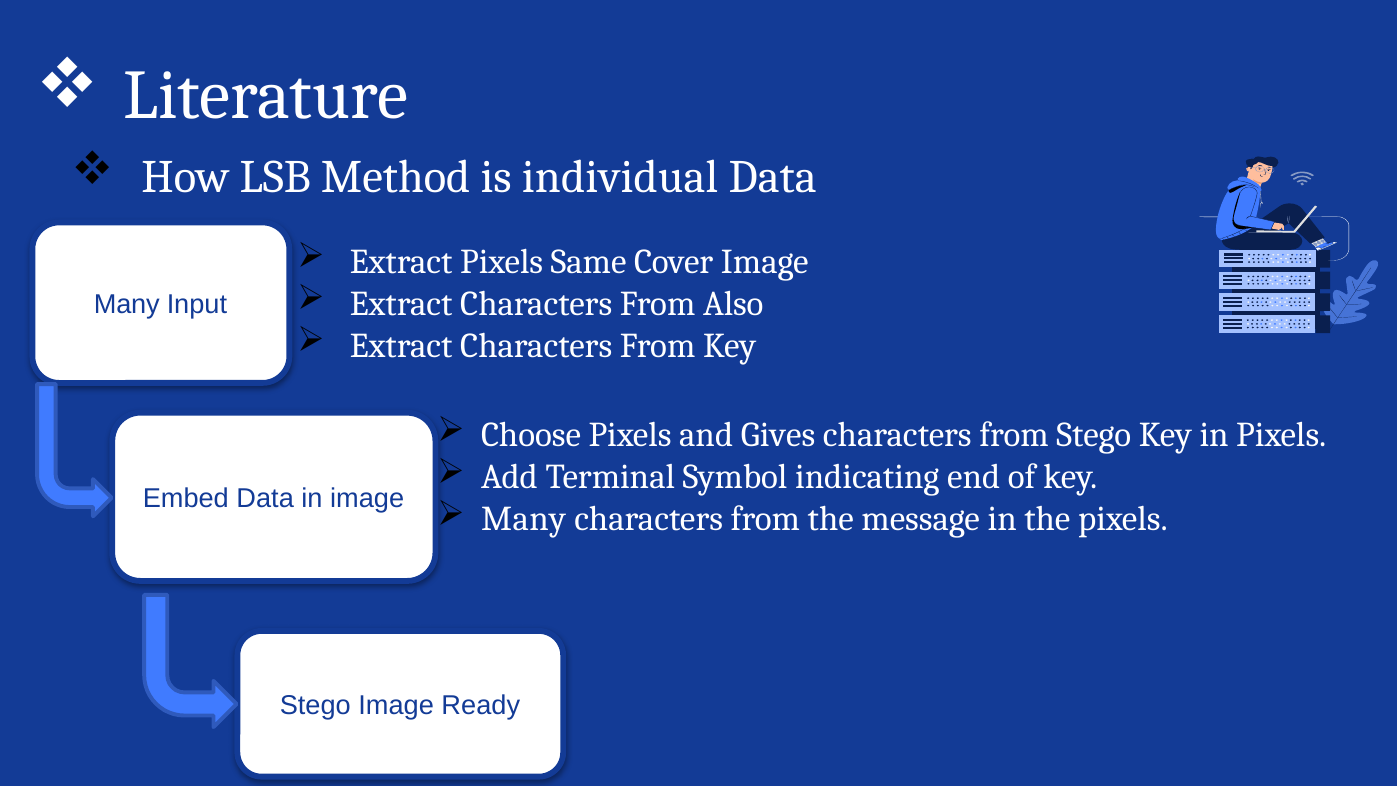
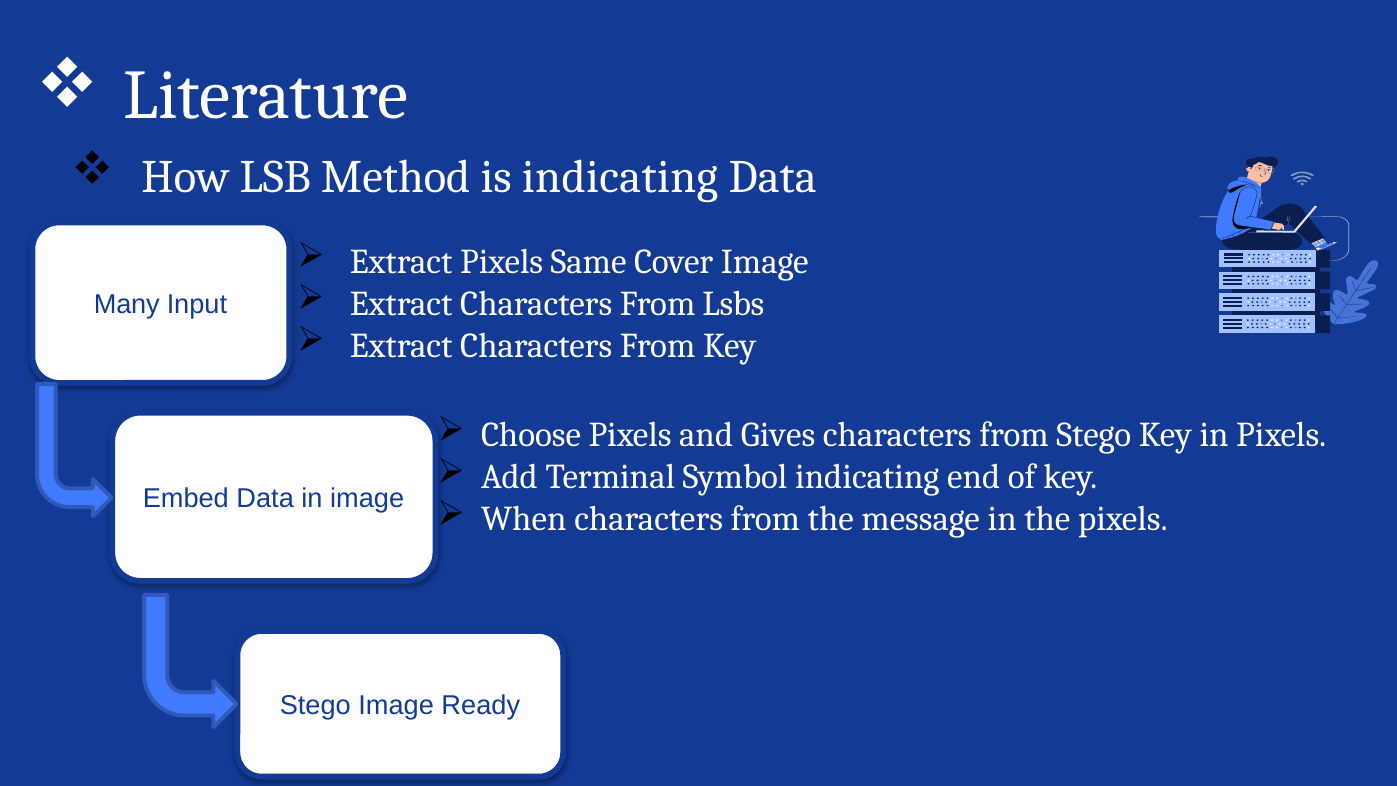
is individual: individual -> indicating
Also: Also -> Lsbs
Many at (524, 519): Many -> When
